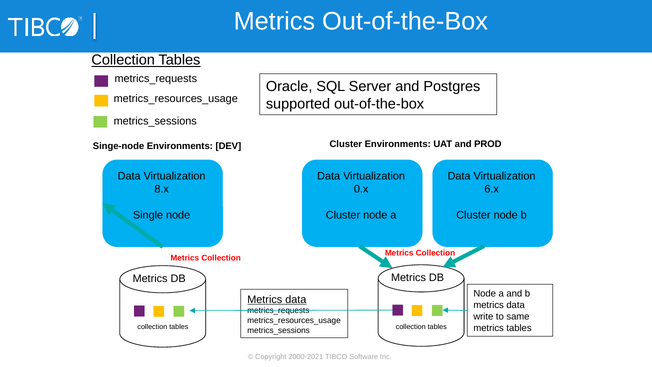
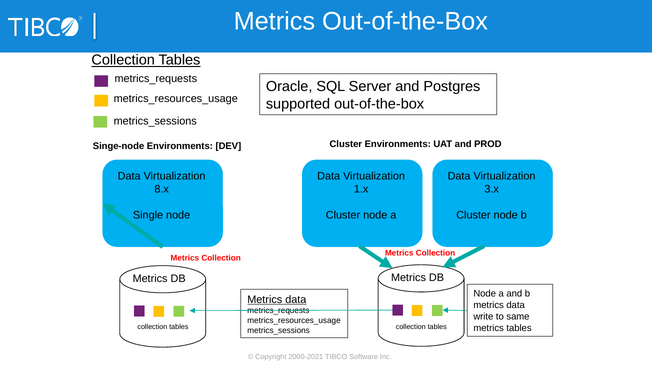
0.x: 0.x -> 1.x
6.x: 6.x -> 3.x
